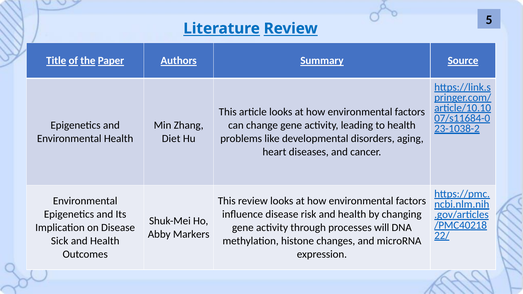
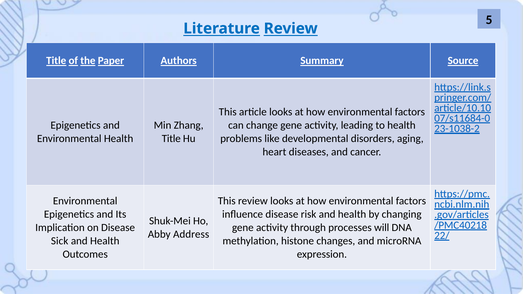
Diet at (171, 139): Diet -> Title
Markers: Markers -> Address
